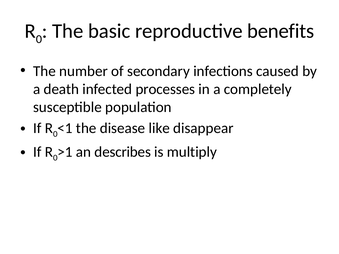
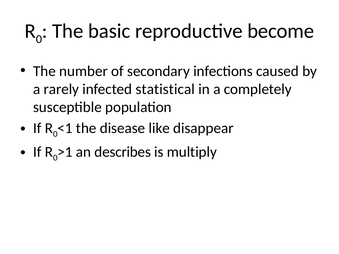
benefits: benefits -> become
death: death -> rarely
processes: processes -> statistical
